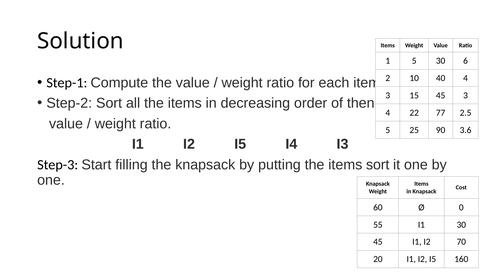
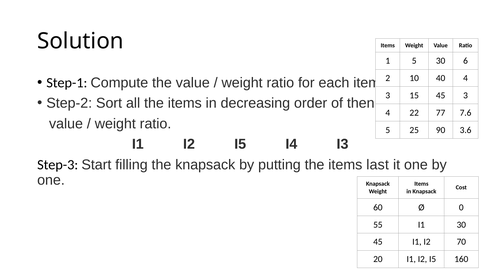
2.5: 2.5 -> 7.6
items sort: sort -> last
